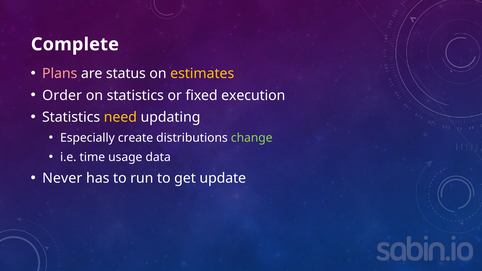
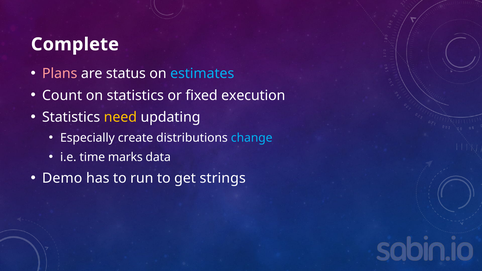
estimates colour: yellow -> light blue
Order: Order -> Count
change colour: light green -> light blue
usage: usage -> marks
Never: Never -> Demo
update: update -> strings
